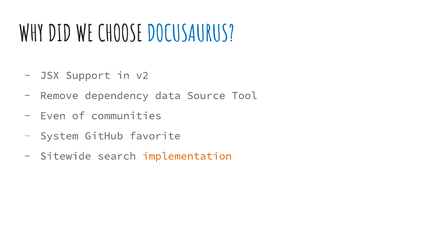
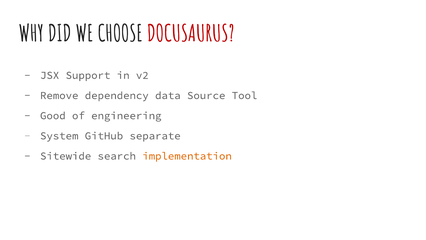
DOCUSAURUS colour: blue -> red
Even: Even -> Good
communities: communities -> engineering
favorite: favorite -> separate
